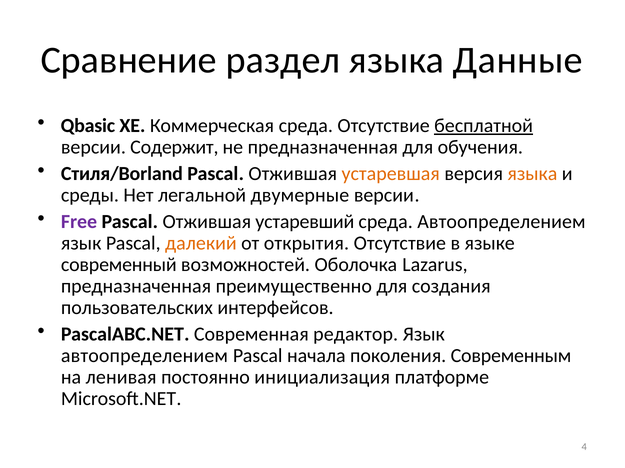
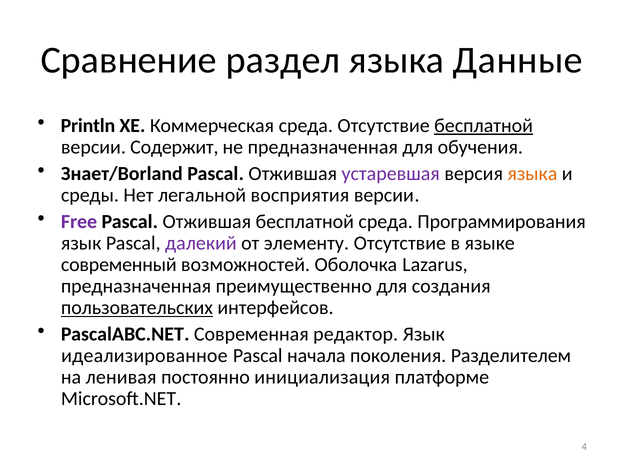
Qbasic: Qbasic -> Println
Стиля/Borland: Стиля/Borland -> Знает/Borland
устаревшая colour: orange -> purple
двумерные: двумерные -> восприятия
Отжившая устаревший: устаревший -> бесплатной
среда Автоопределением: Автоопределением -> Программирования
далекий colour: orange -> purple
открытия: открытия -> элементу
пользовательских underline: none -> present
автоопределением at (144, 356): автоопределением -> идеализированное
Современным: Современным -> Разделителем
